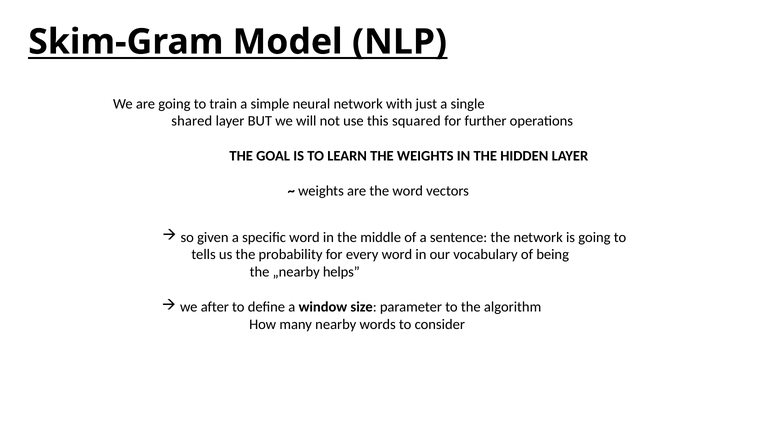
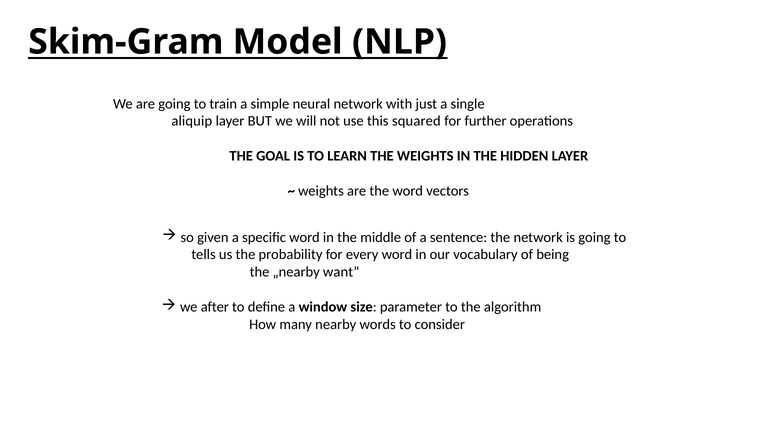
shared: shared -> aliquip
helps: helps -> want
